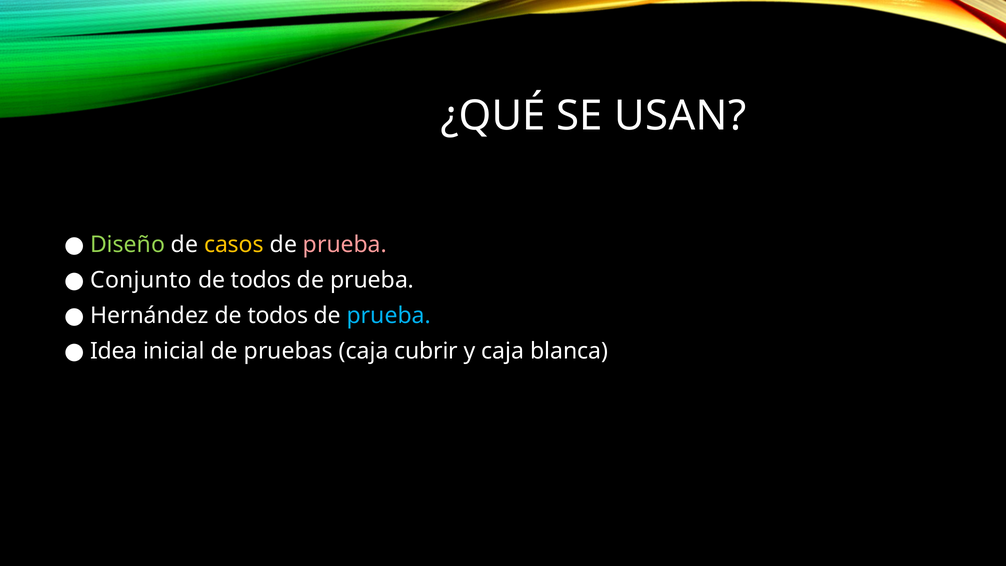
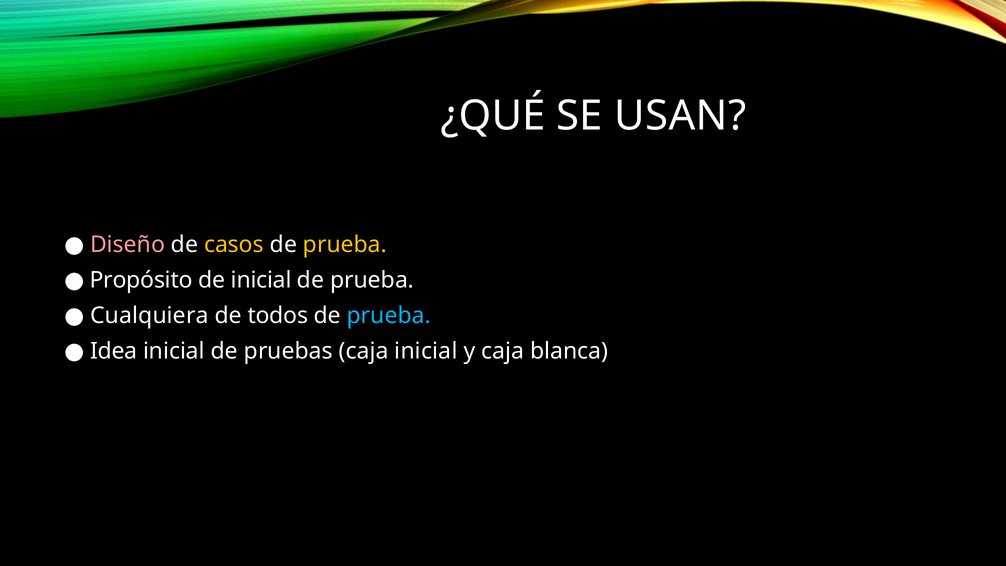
Diseño colour: light green -> pink
prueba at (345, 245) colour: pink -> yellow
Conjunto: Conjunto -> Propósito
todos at (261, 280): todos -> inicial
Hernández: Hernández -> Cualquiera
caja cubrir: cubrir -> inicial
